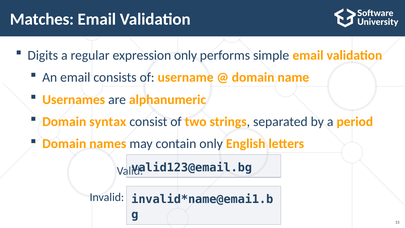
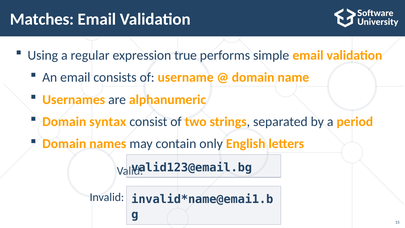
Digits: Digits -> Using
expression only: only -> true
